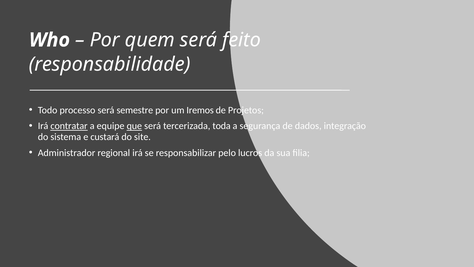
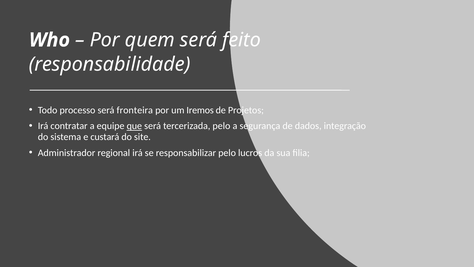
semestre: semestre -> fronteira
contratar underline: present -> none
tercerizada toda: toda -> pelo
